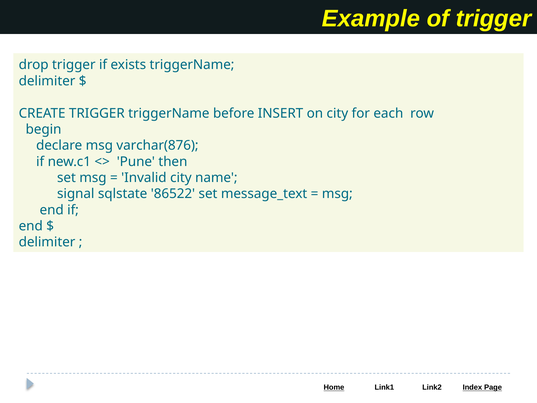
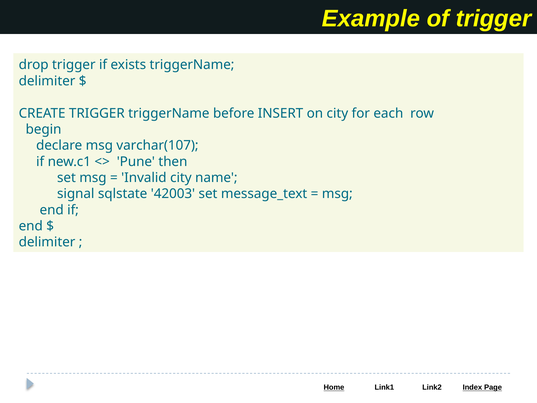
varchar(876: varchar(876 -> varchar(107
86522: 86522 -> 42003
